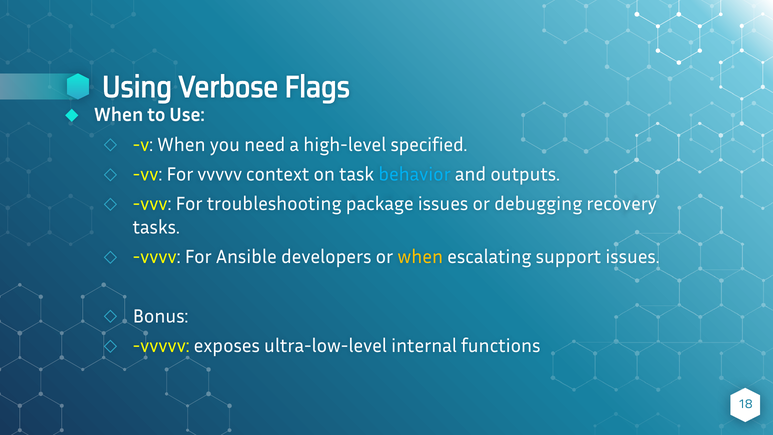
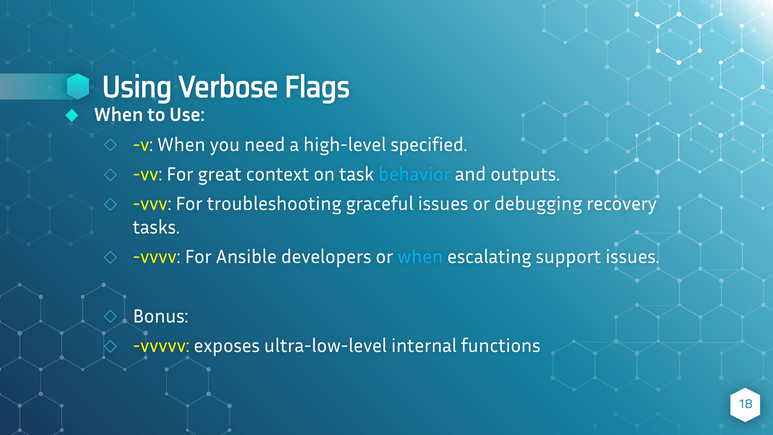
For vvvvv: vvvvv -> great
package: package -> graceful
when at (420, 257) colour: yellow -> light blue
